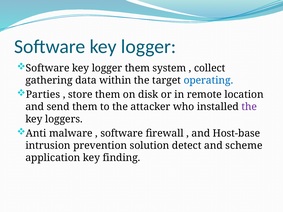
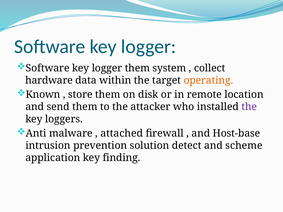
gathering: gathering -> hardware
operating colour: blue -> orange
Parties: Parties -> Known
software at (122, 133): software -> attached
